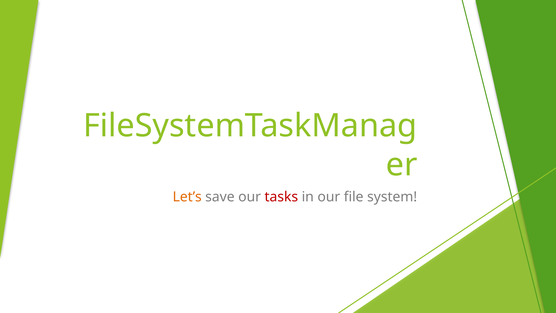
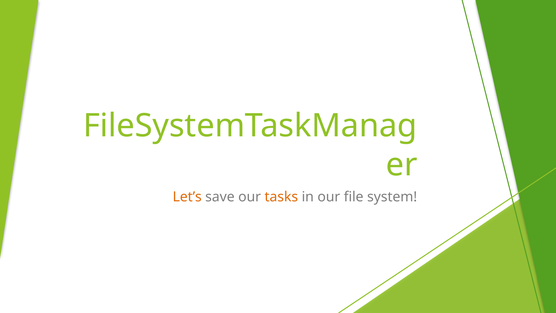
tasks colour: red -> orange
